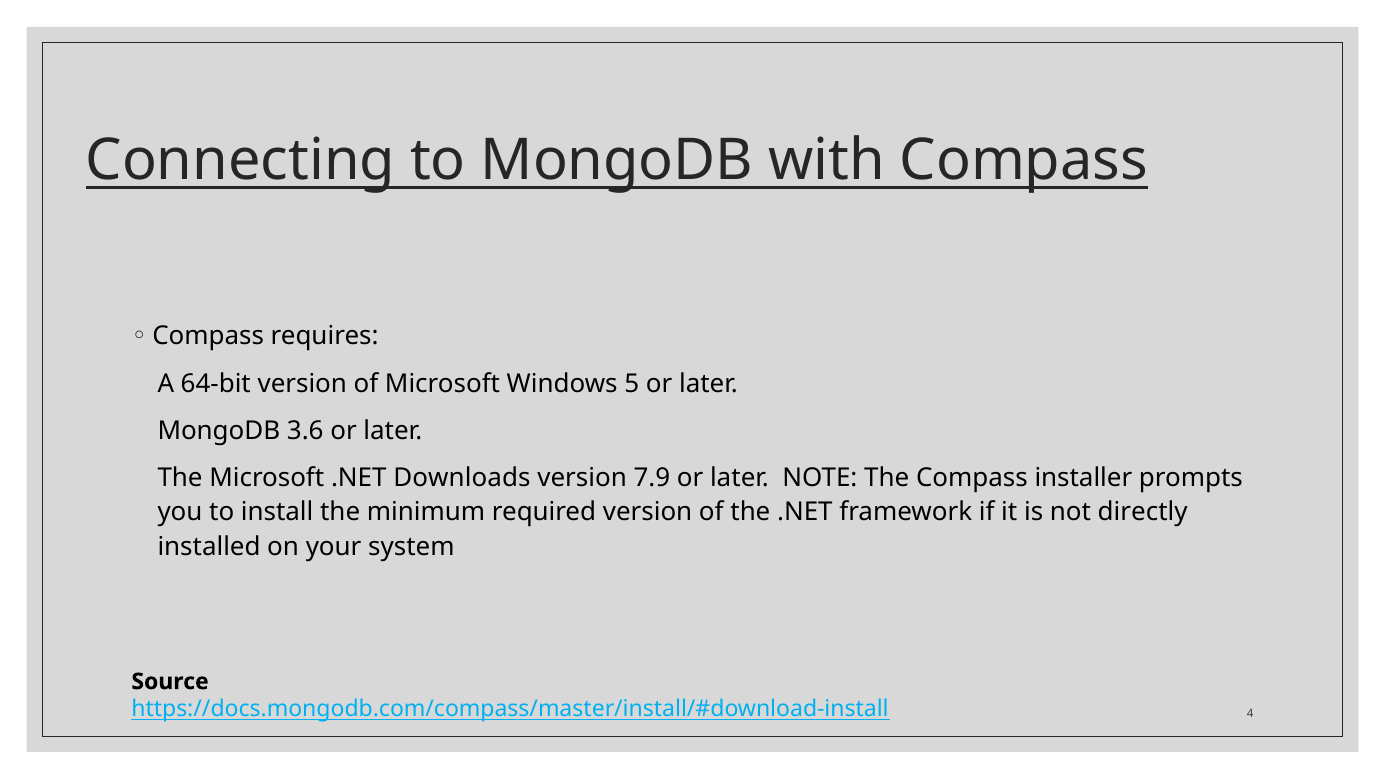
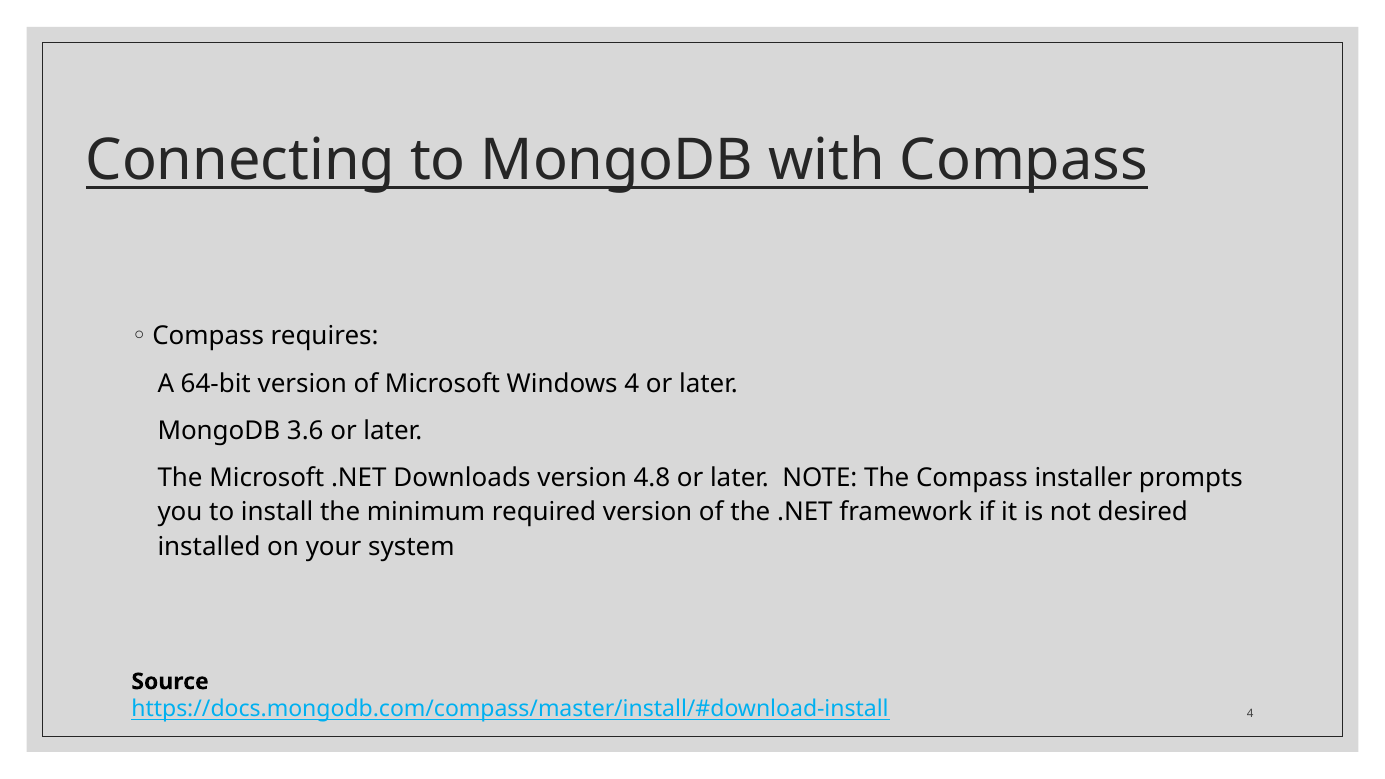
Windows 5: 5 -> 4
7.9: 7.9 -> 4.8
directly: directly -> desired
